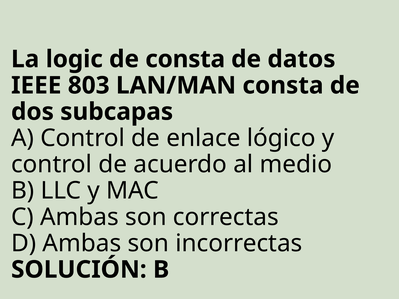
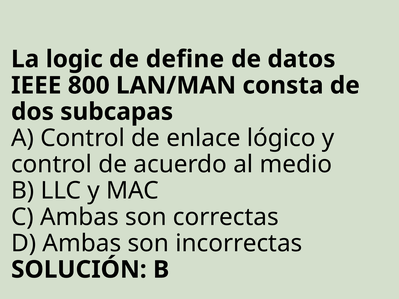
de consta: consta -> define
803: 803 -> 800
